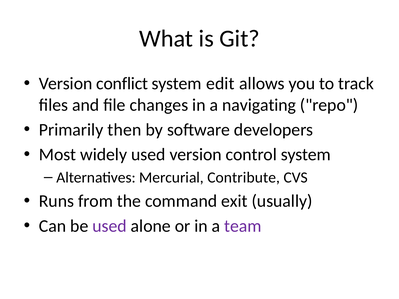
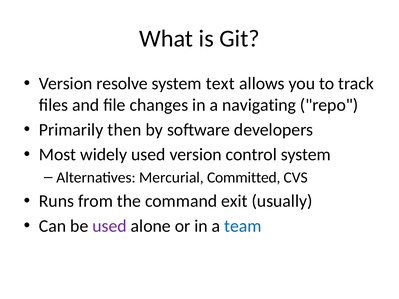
conflict: conflict -> resolve
edit: edit -> text
Contribute: Contribute -> Committed
team colour: purple -> blue
